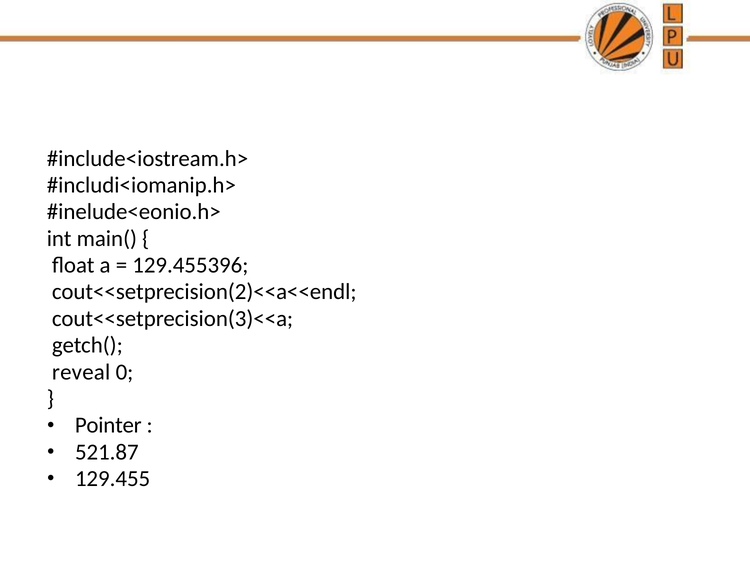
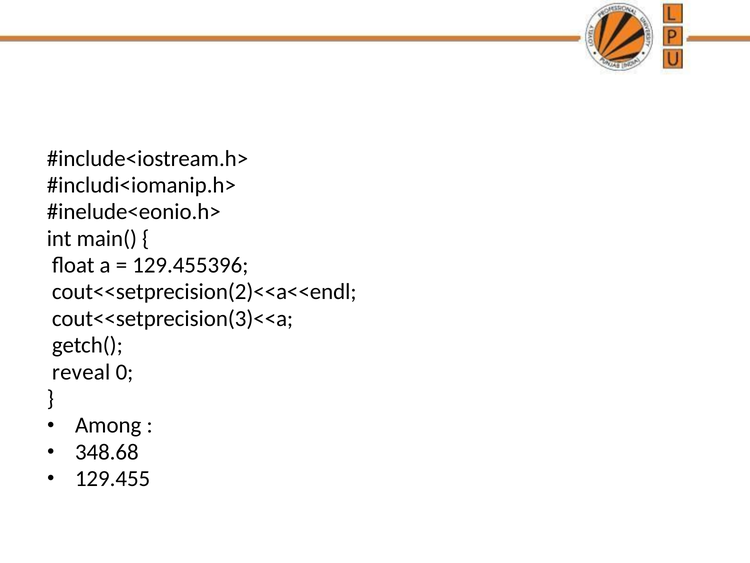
Pointer: Pointer -> Among
521.87: 521.87 -> 348.68
